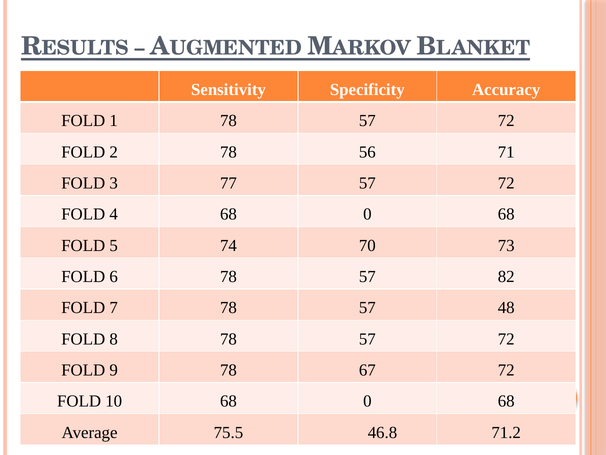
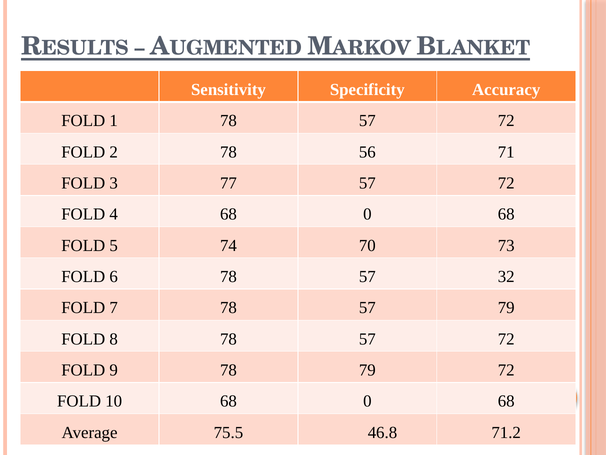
82: 82 -> 32
57 48: 48 -> 79
78 67: 67 -> 79
